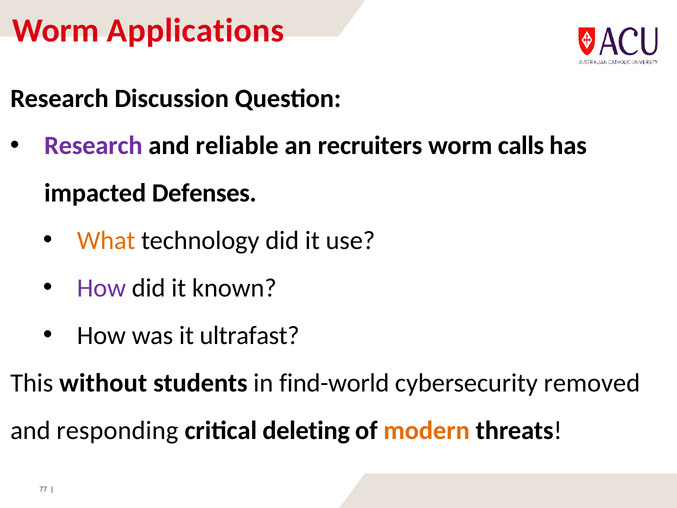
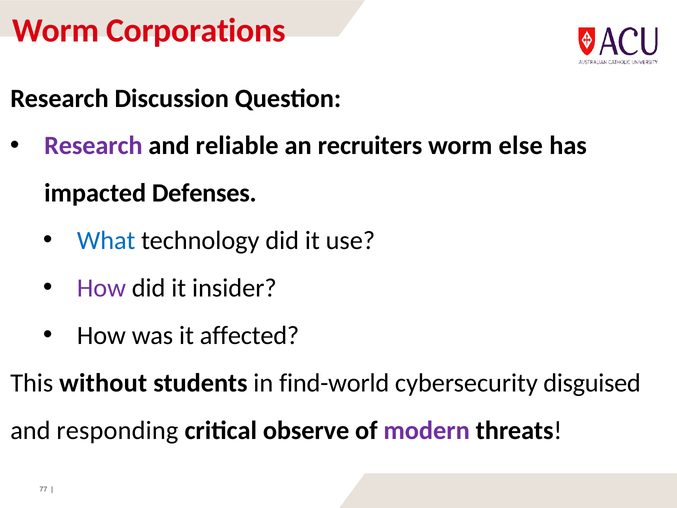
Applications: Applications -> Corporations
calls: calls -> else
What colour: orange -> blue
known: known -> insider
ultrafast: ultrafast -> affected
removed: removed -> disguised
deleting: deleting -> observe
modern colour: orange -> purple
